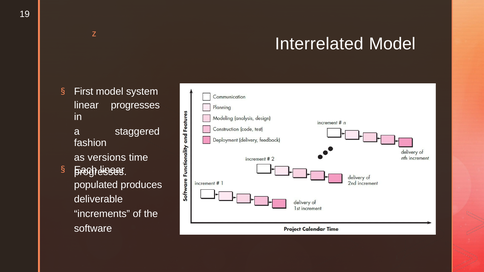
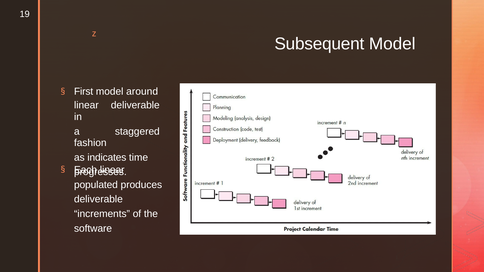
Interrelated: Interrelated -> Subsequent
system: system -> around
linear progresses: progresses -> deliverable
versions: versions -> indicates
